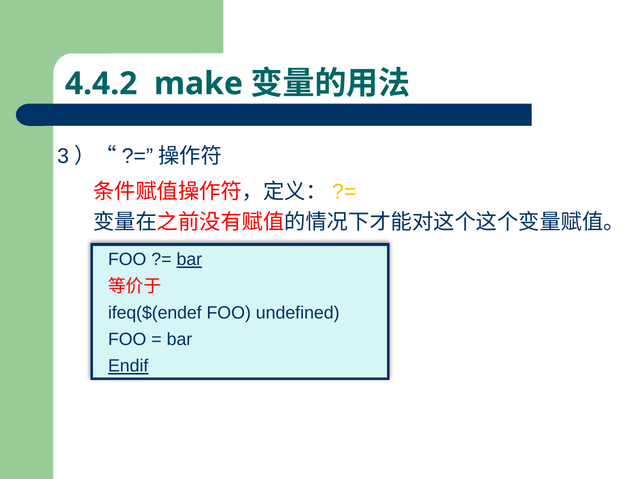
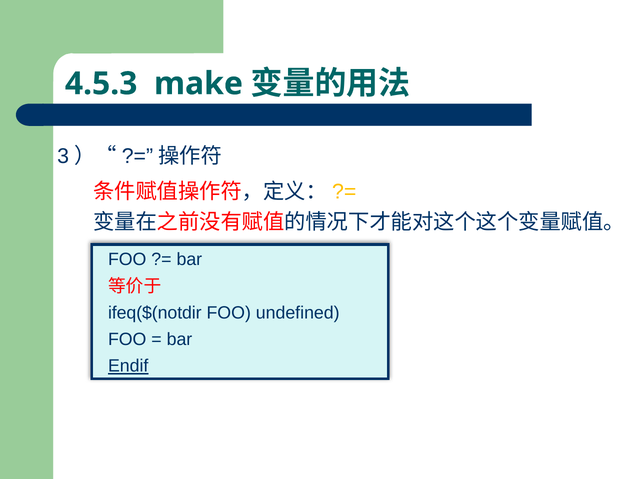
4.4.2: 4.4.2 -> 4.5.3
bar at (189, 259) underline: present -> none
ifeq($(endef: ifeq($(endef -> ifeq($(notdir
